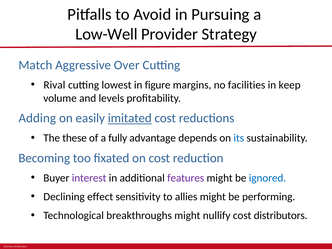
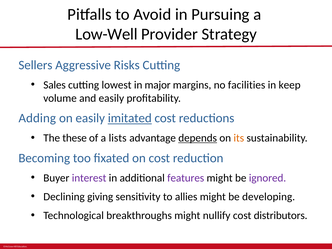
Match: Match -> Sellers
Over: Over -> Risks
Rival: Rival -> Sales
figure: figure -> major
and levels: levels -> easily
fully: fully -> lists
depends underline: none -> present
its colour: blue -> orange
ignored colour: blue -> purple
effect: effect -> giving
performing: performing -> developing
